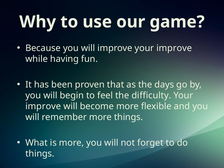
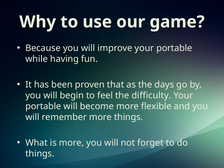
improve your improve: improve -> portable
improve at (43, 106): improve -> portable
